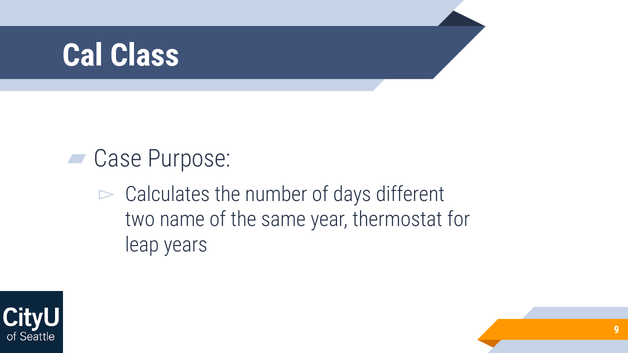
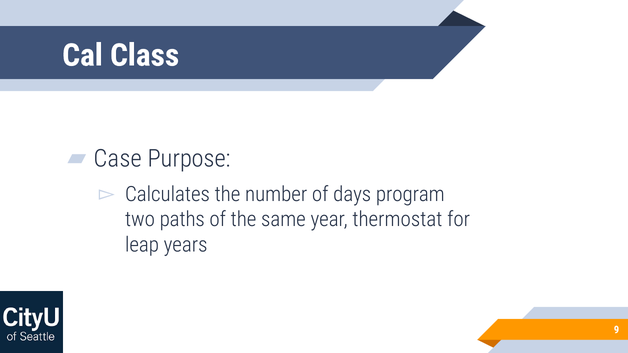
different: different -> program
name: name -> paths
